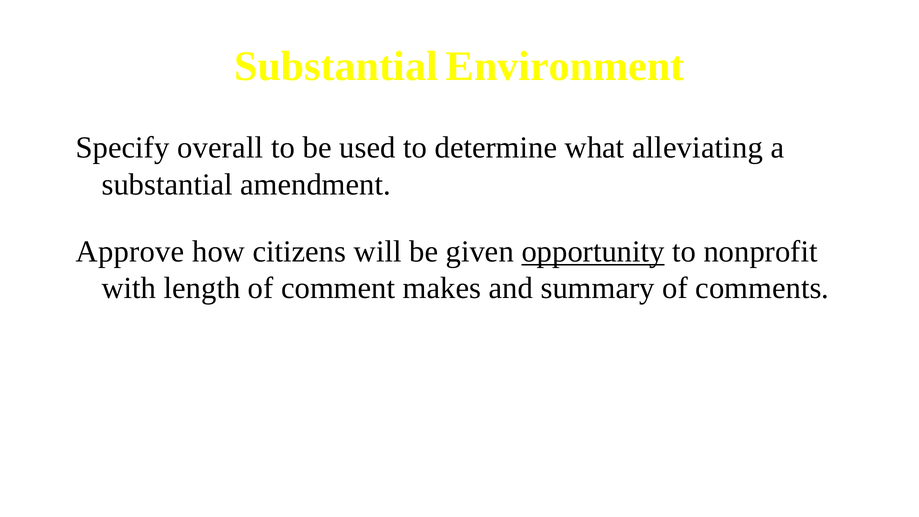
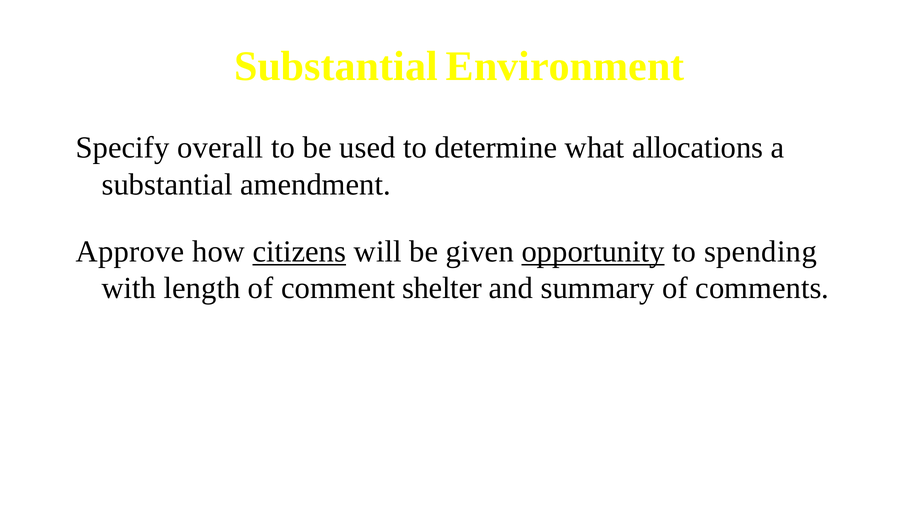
alleviating: alleviating -> allocations
citizens underline: none -> present
nonprofit: nonprofit -> spending
makes: makes -> shelter
